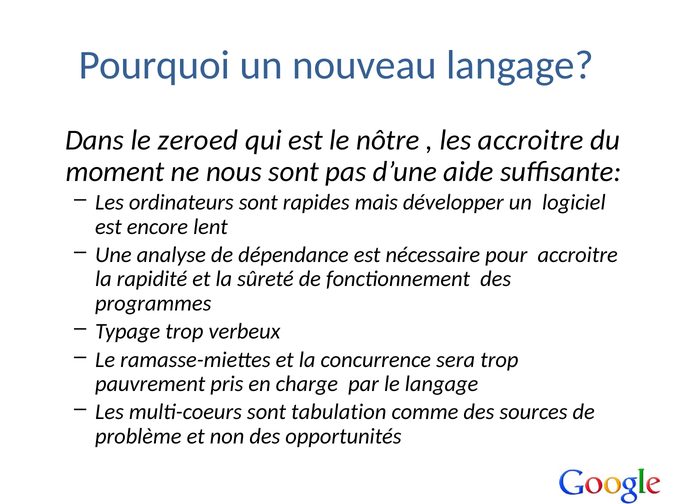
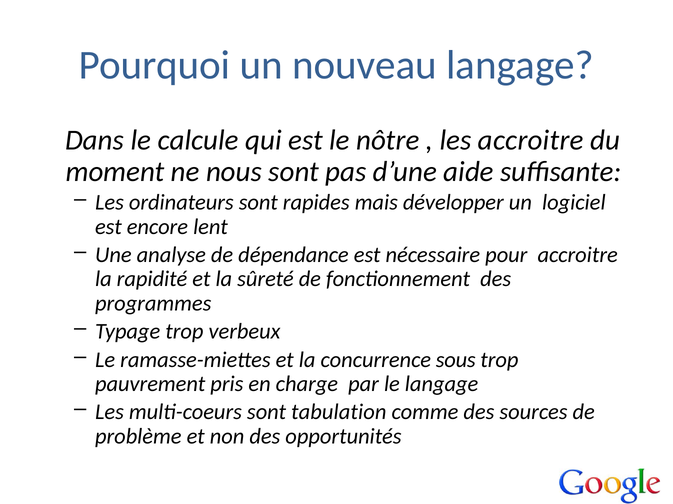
zeroed: zeroed -> calcule
sera: sera -> sous
